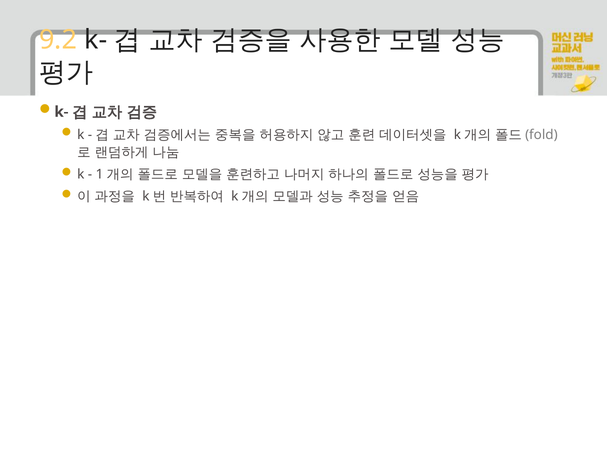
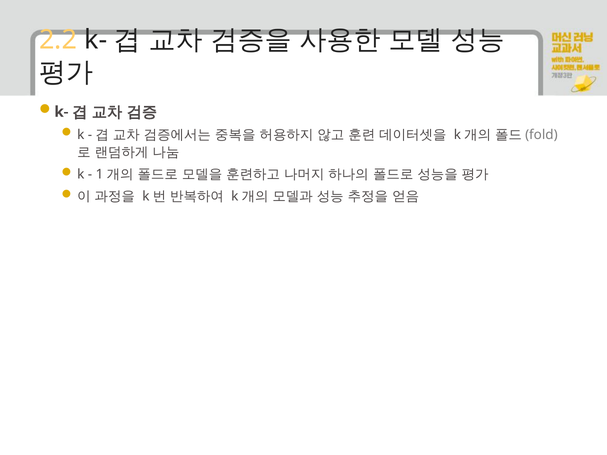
9.2: 9.2 -> 2.2
